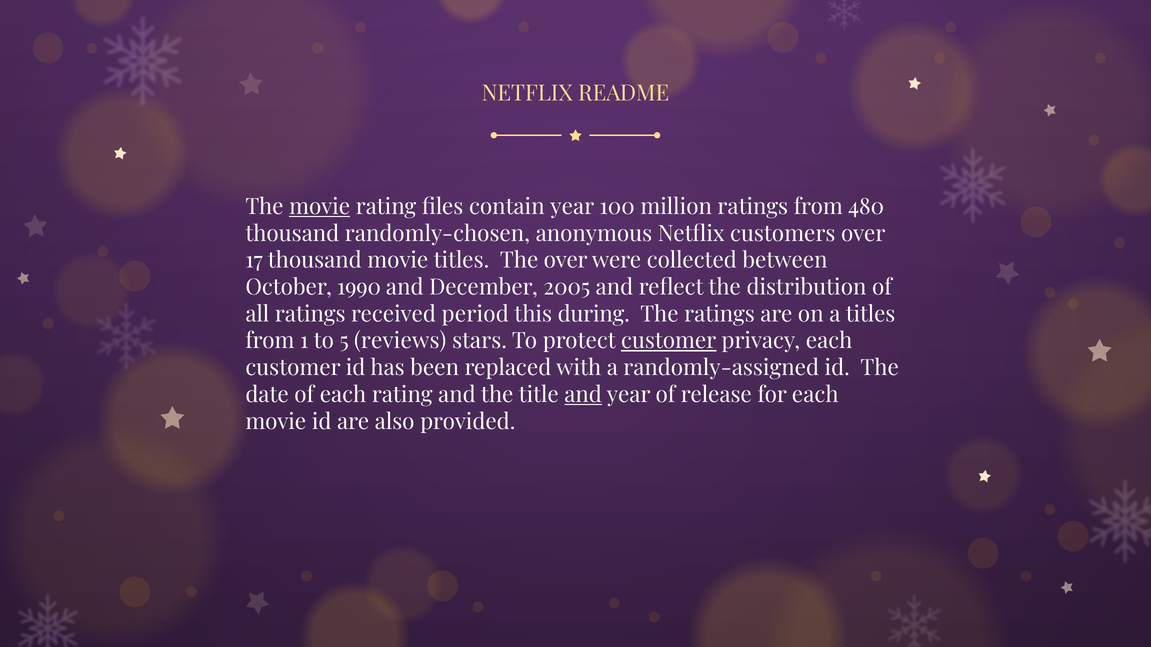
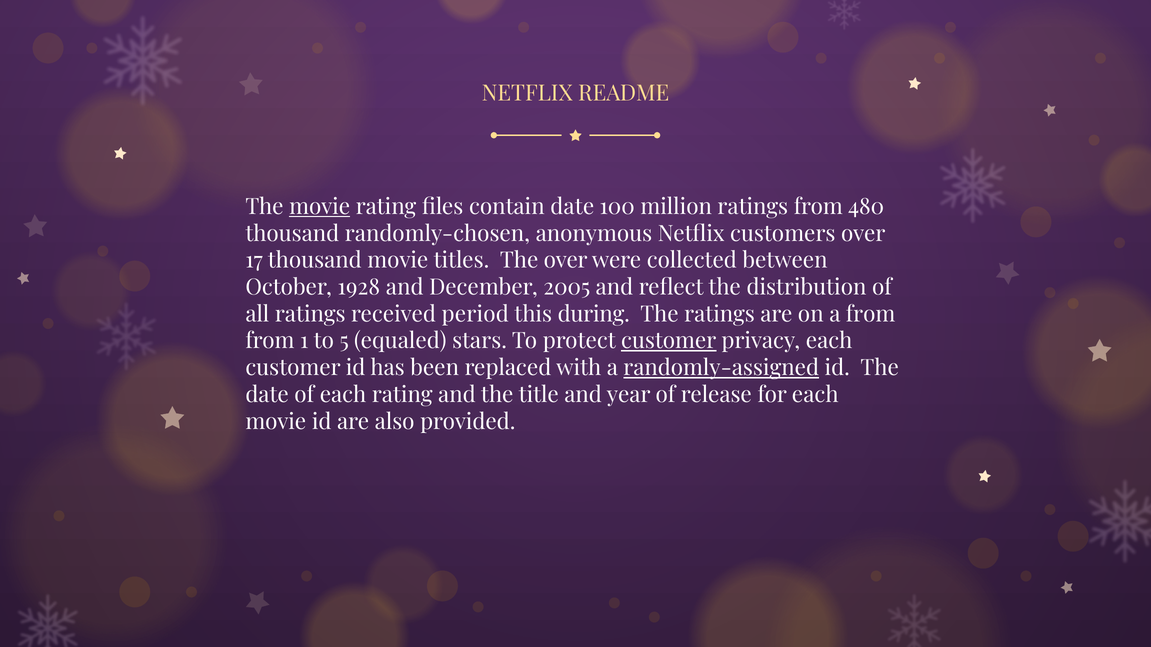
contain year: year -> date
1990: 1990 -> 1928
a titles: titles -> from
reviews: reviews -> equaled
randomly-assigned underline: none -> present
and at (583, 395) underline: present -> none
